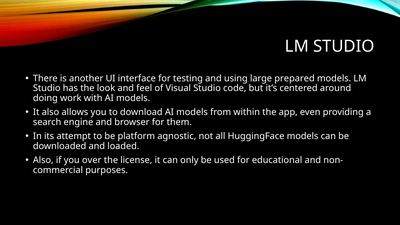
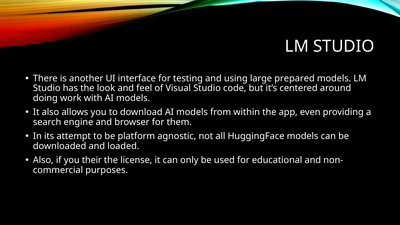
over: over -> their
